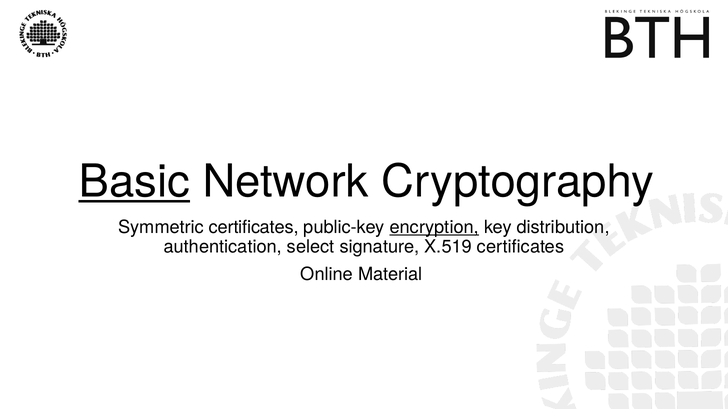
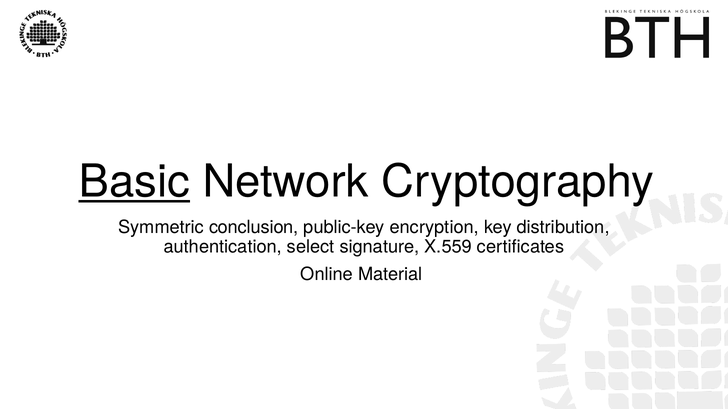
Symmetric certificates: certificates -> conclusion
encryption underline: present -> none
X.519: X.519 -> X.559
